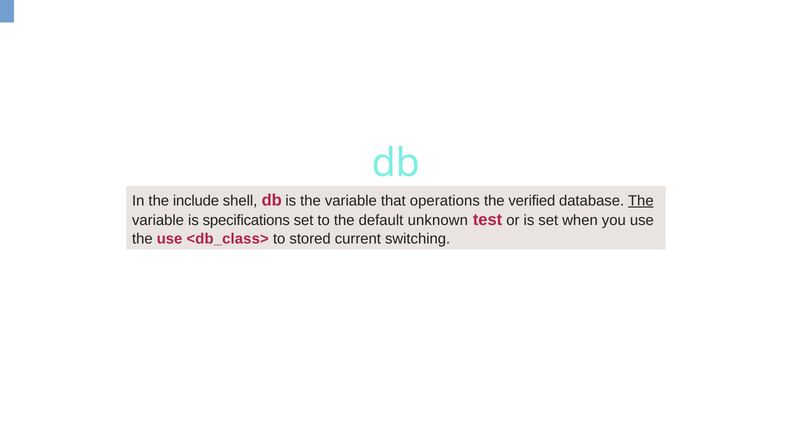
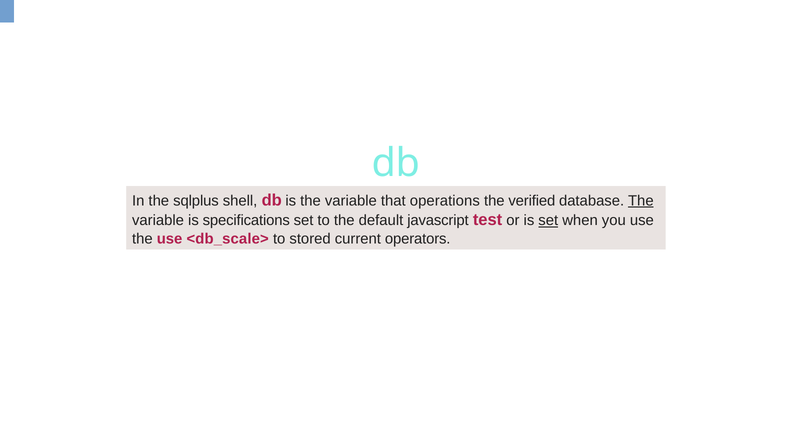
include: include -> sqlplus
unknown: unknown -> javascript
set at (548, 220) underline: none -> present
<db_class>: <db_class> -> <db_scale>
switching: switching -> operators
